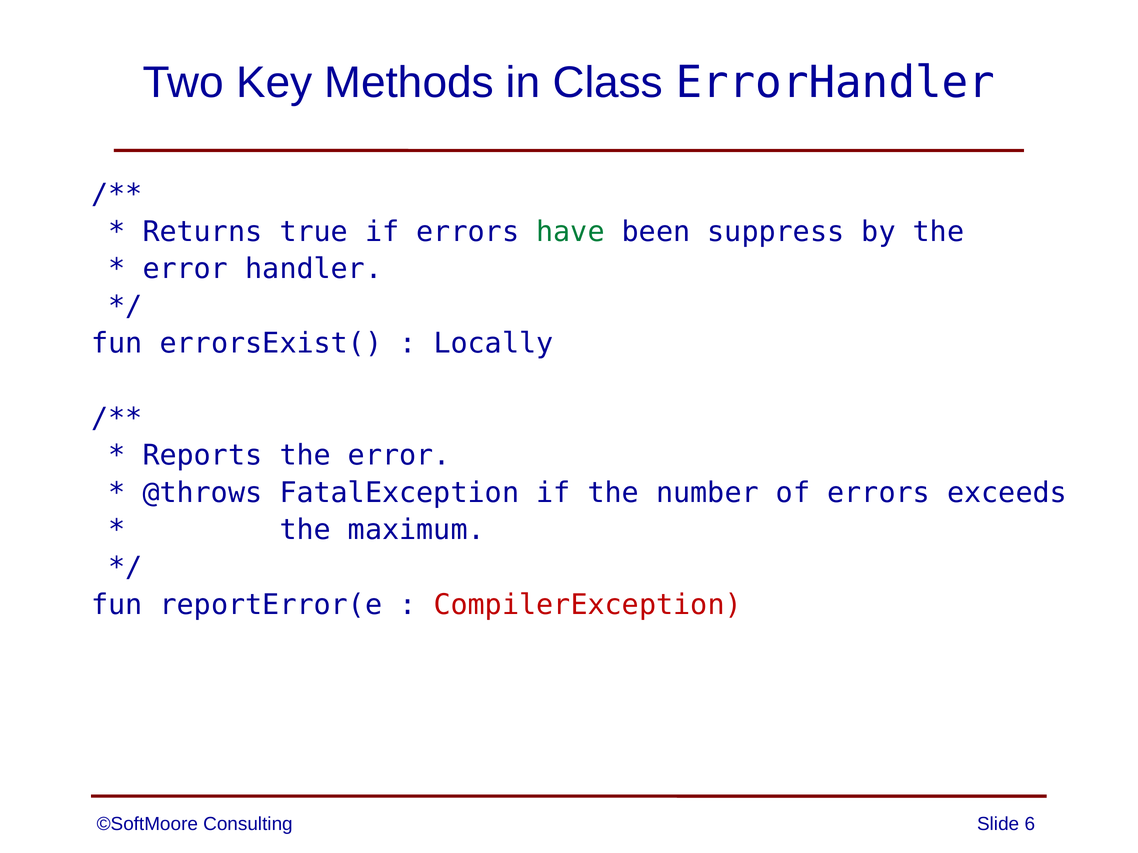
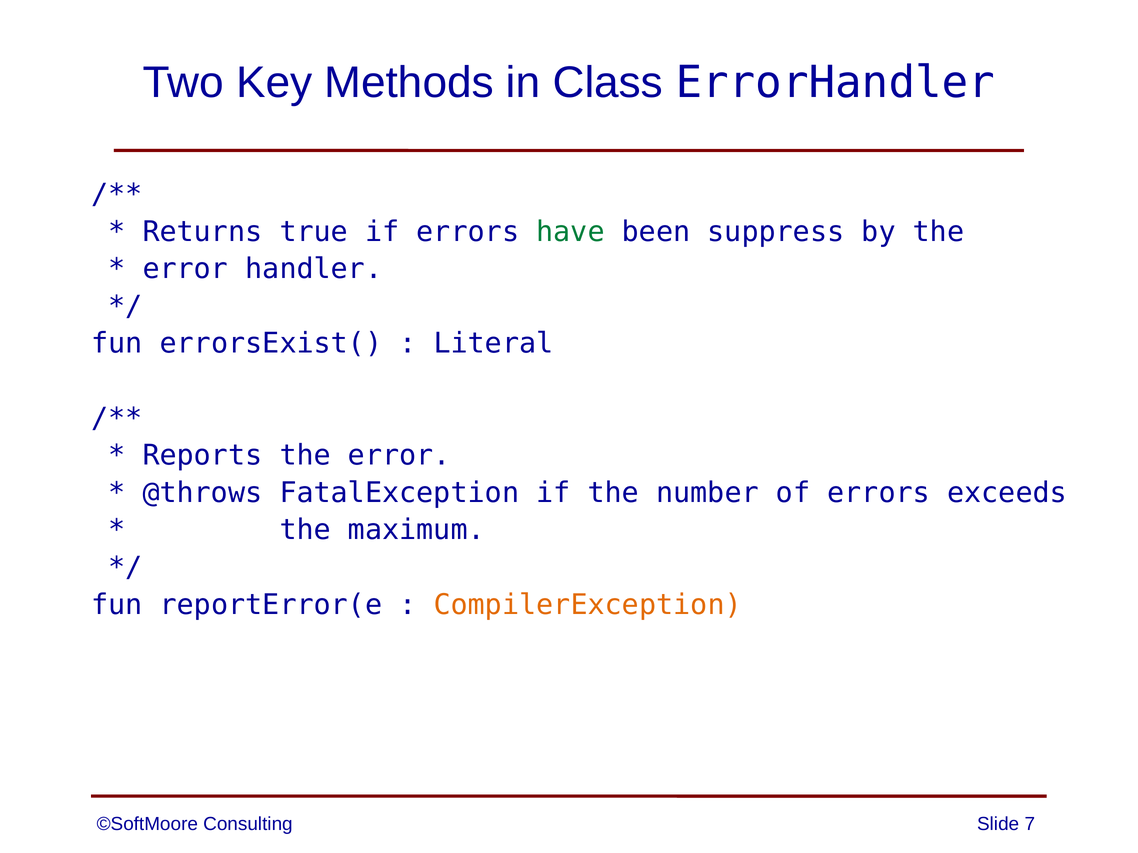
Locally: Locally -> Literal
CompilerException colour: red -> orange
6: 6 -> 7
